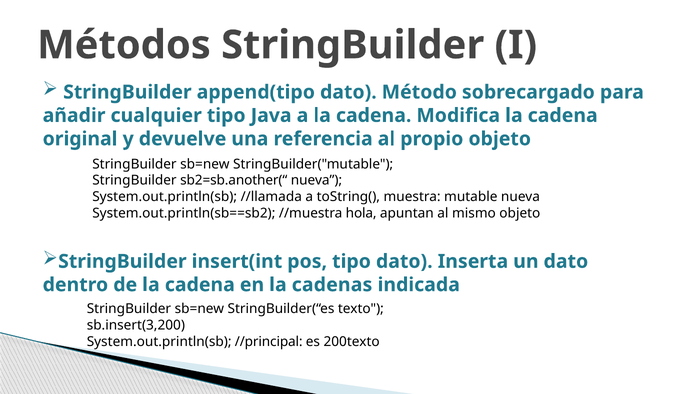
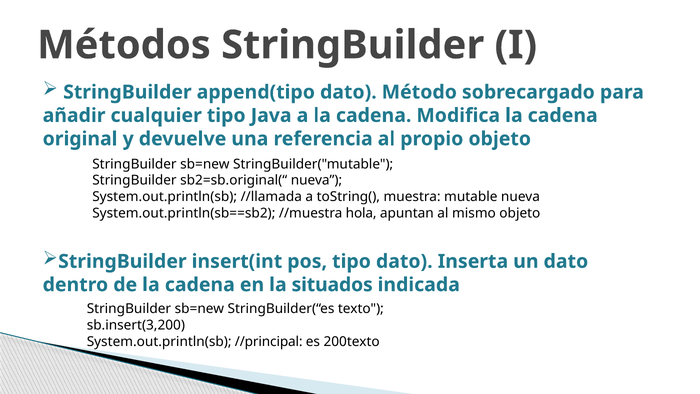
sb2=sb.another(“: sb2=sb.another(“ -> sb2=sb.original(“
cadenas: cadenas -> situados
